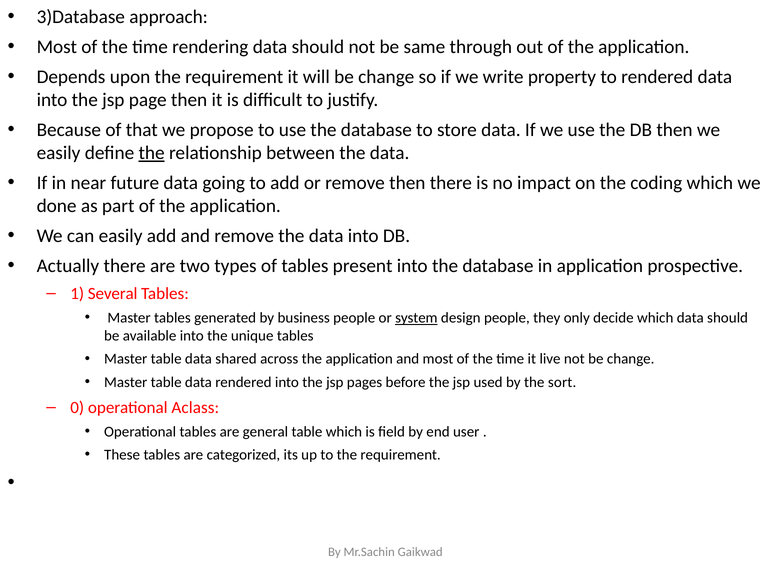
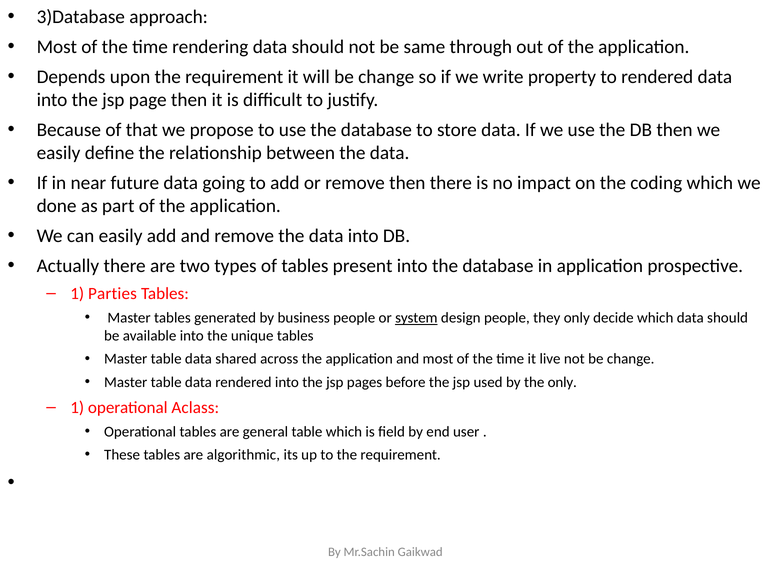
the at (152, 153) underline: present -> none
Several: Several -> Parties
the sort: sort -> only
0 at (77, 408): 0 -> 1
categorized: categorized -> algorithmic
